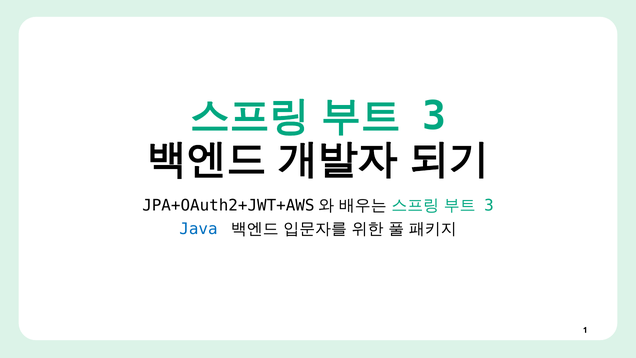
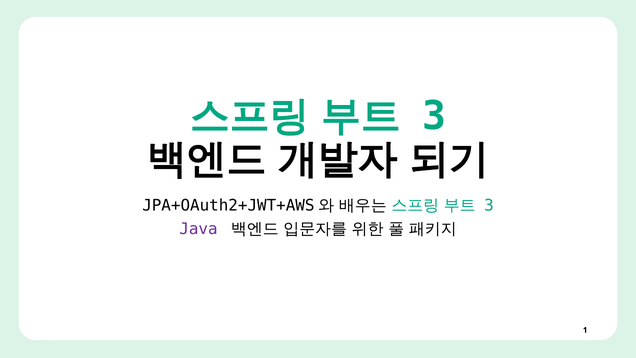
Java colour: blue -> purple
